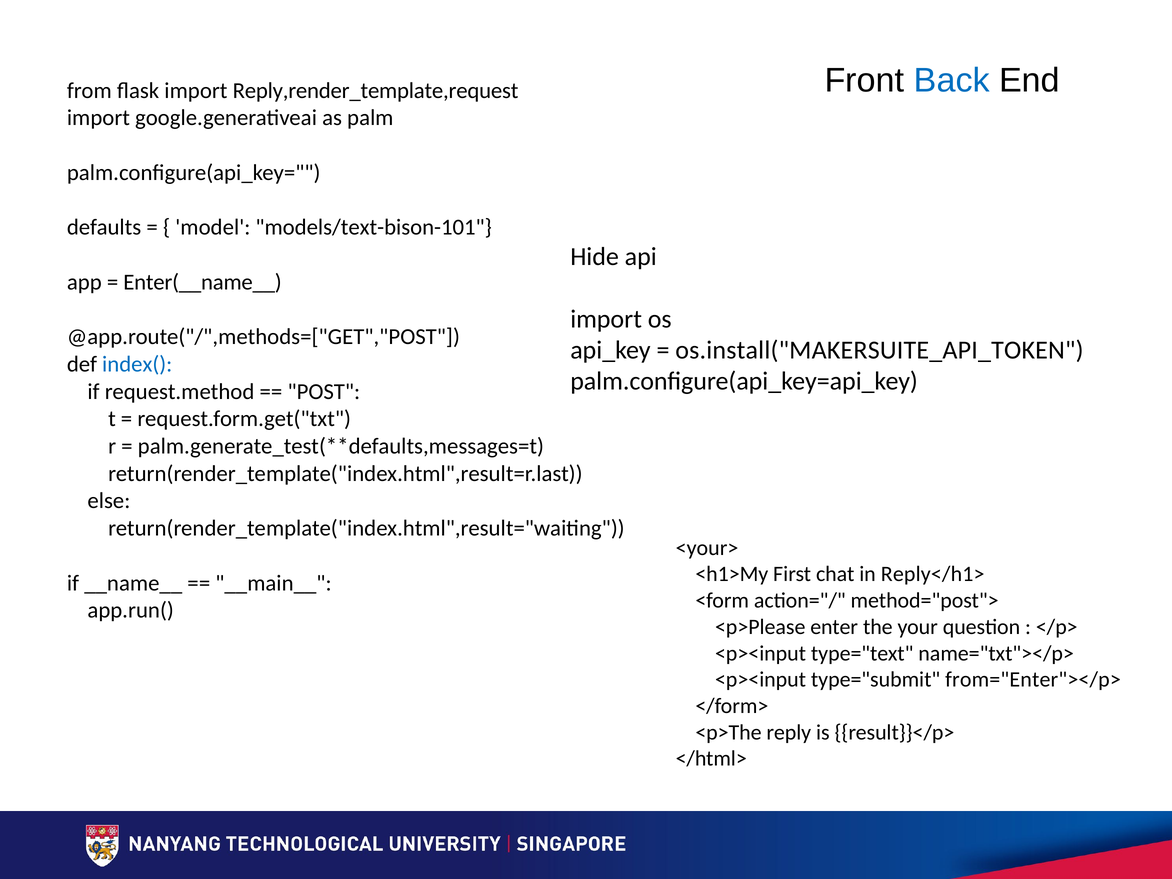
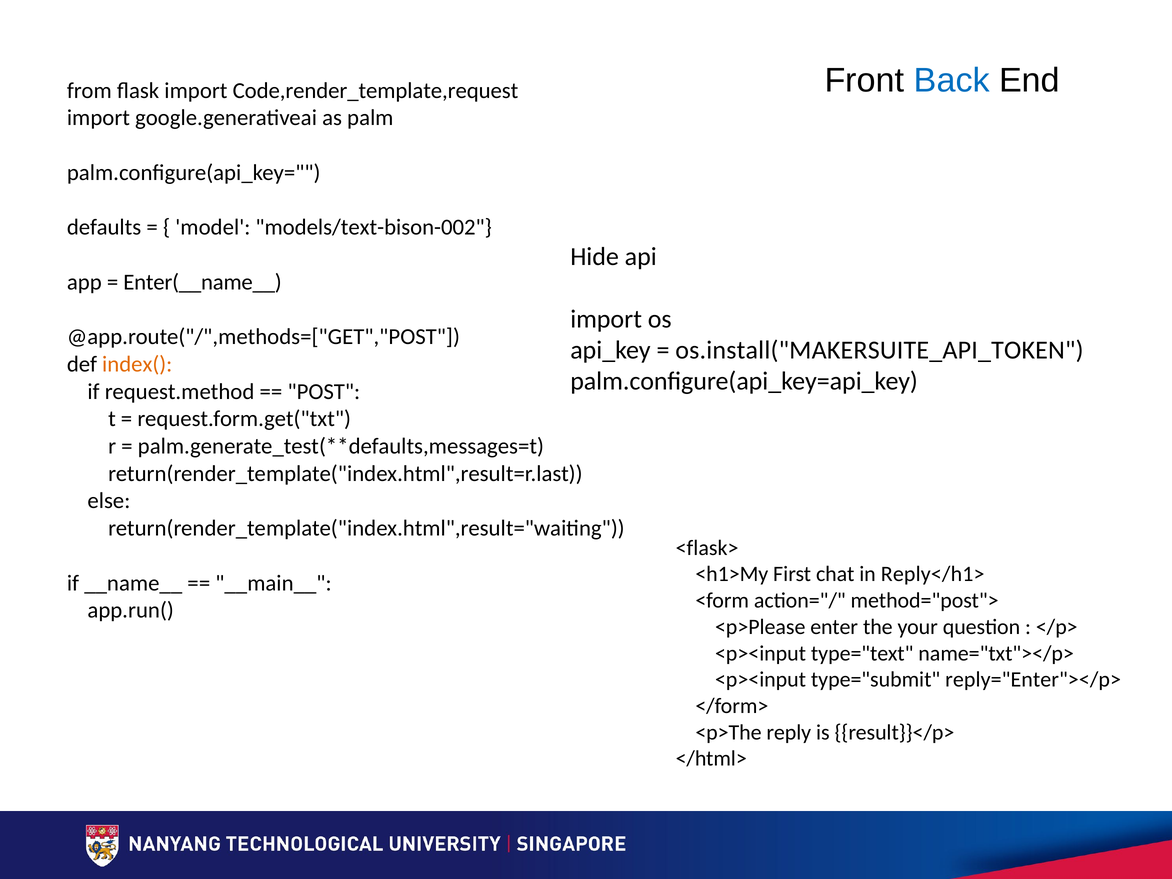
Reply,render_template,request: Reply,render_template,request -> Code,render_template,request
models/text-bison-101: models/text-bison-101 -> models/text-bison-002
index( colour: blue -> orange
<your>: <your> -> <flask>
from="Enter"></p>: from="Enter"></p> -> reply="Enter"></p>
